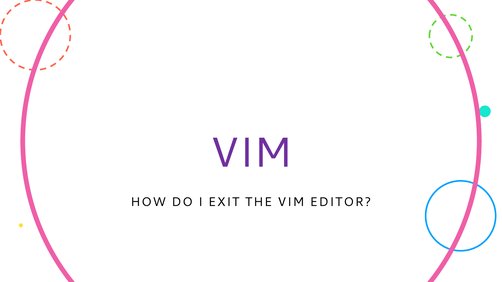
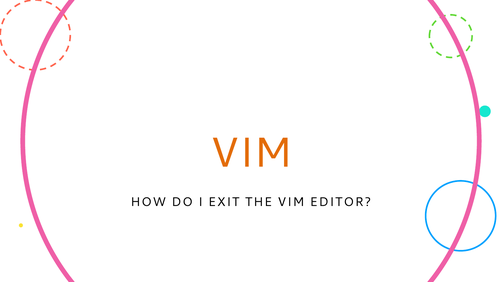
VIM at (251, 153) colour: purple -> orange
